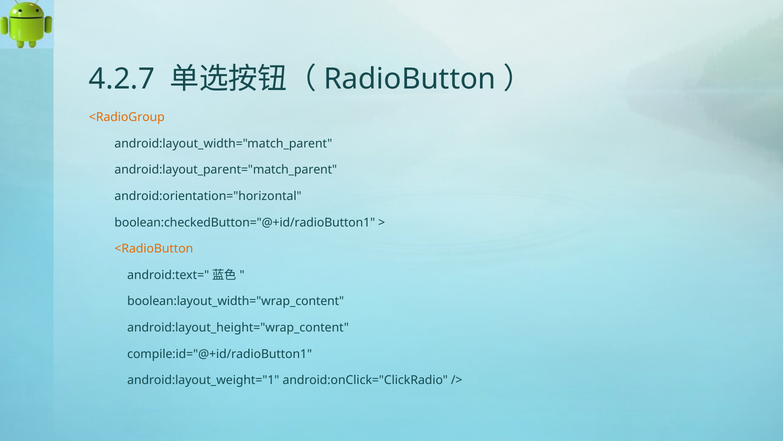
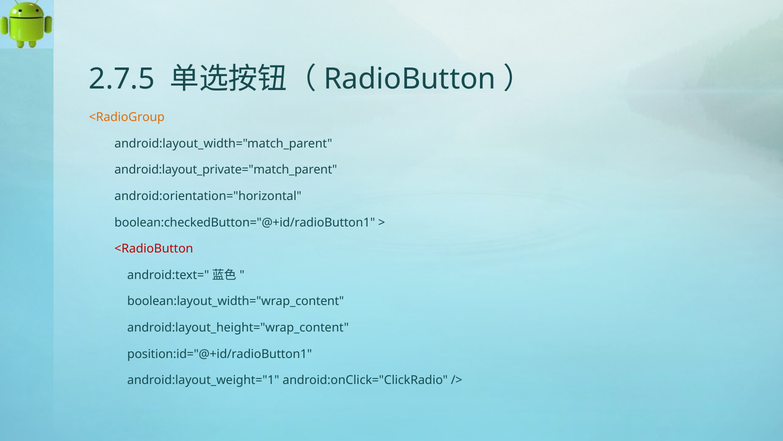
4.2.7: 4.2.7 -> 2.7.5
android:layout_parent="match_parent: android:layout_parent="match_parent -> android:layout_private="match_parent
<RadioButton colour: orange -> red
compile:id="@+id/radioButton1: compile:id="@+id/radioButton1 -> position:id="@+id/radioButton1
